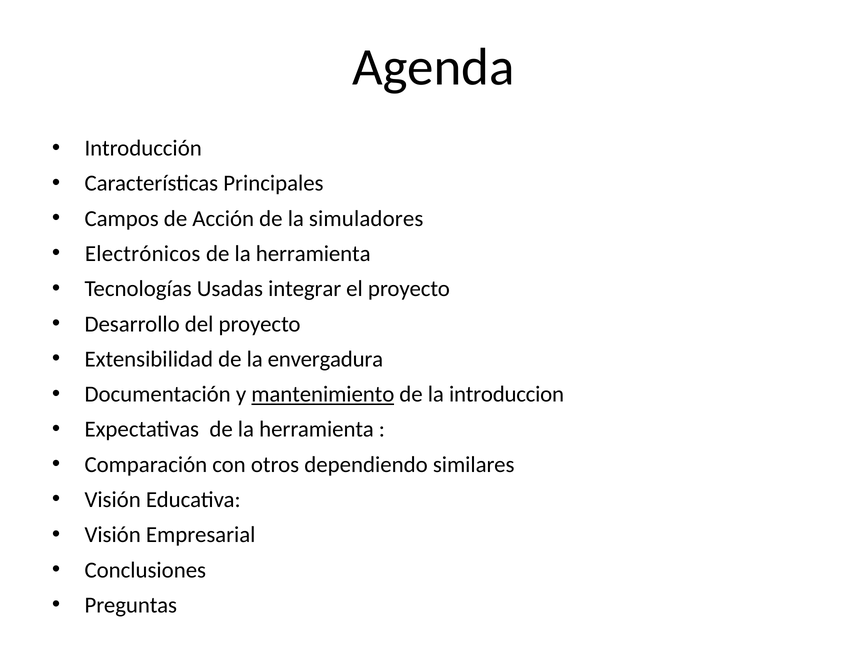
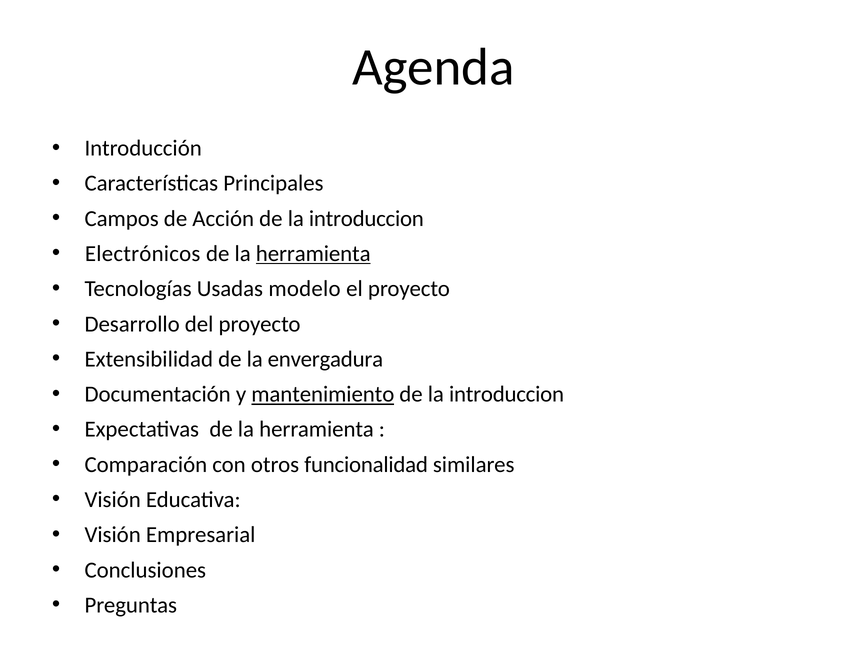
Acción de la simuladores: simuladores -> introduccion
herramienta at (313, 254) underline: none -> present
integrar: integrar -> modelo
dependiendo: dependiendo -> funcionalidad
